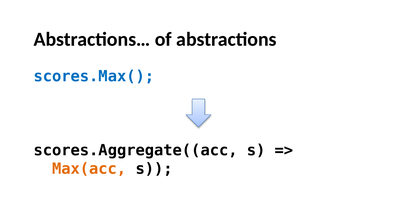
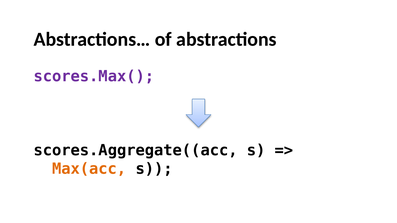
scores.Max( colour: blue -> purple
